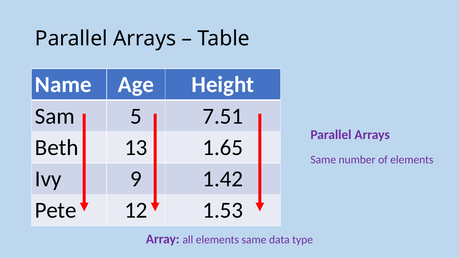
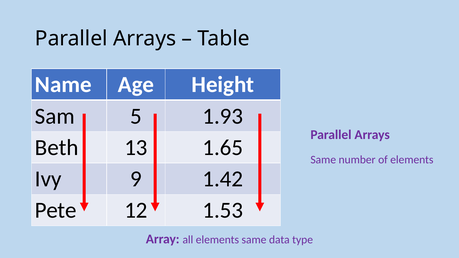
7.51: 7.51 -> 1.93
